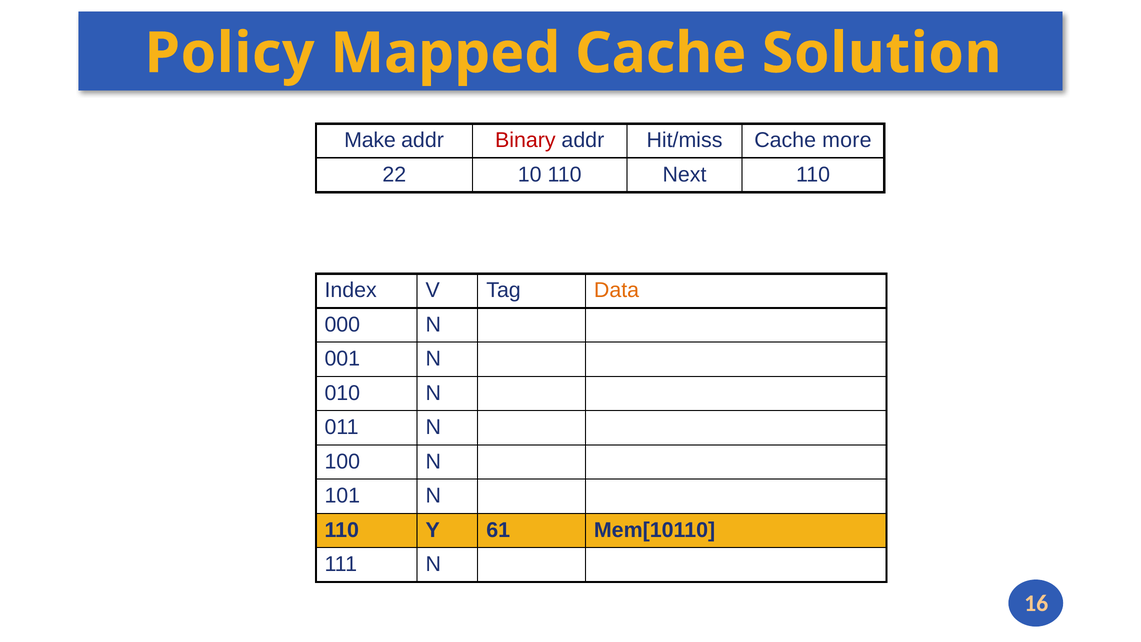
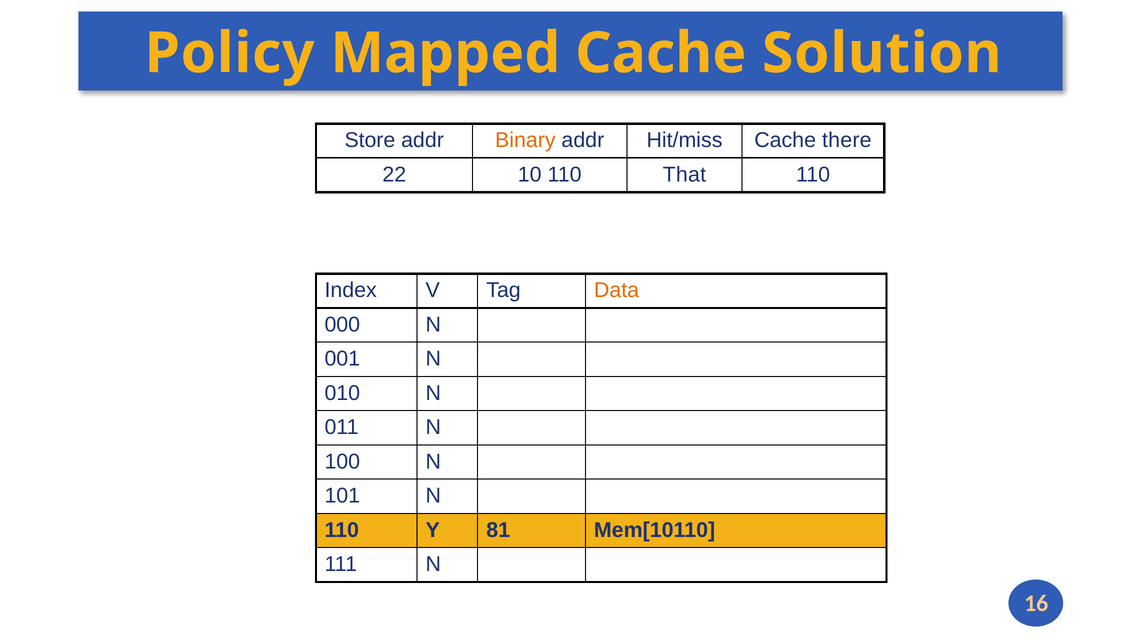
Make: Make -> Store
Binary colour: red -> orange
more: more -> there
Next: Next -> That
61: 61 -> 81
